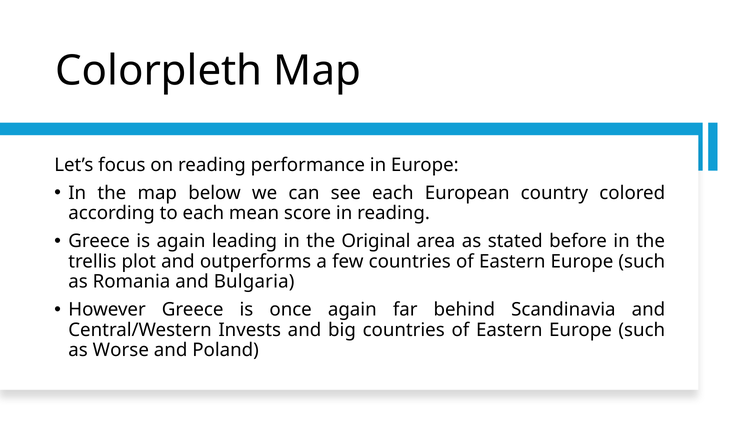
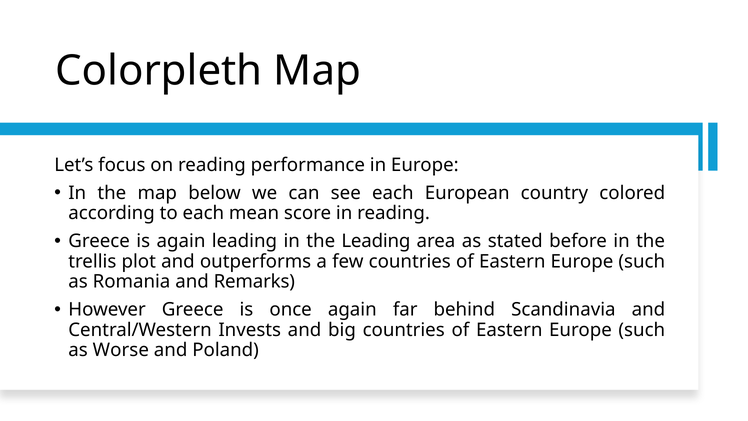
the Original: Original -> Leading
Bulgaria: Bulgaria -> Remarks
